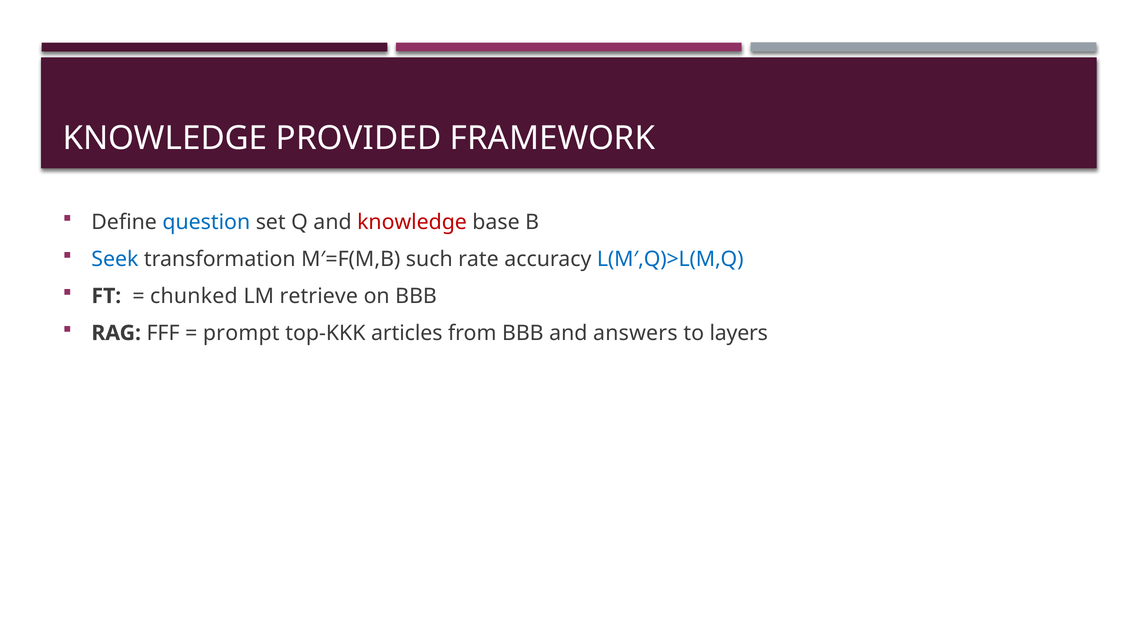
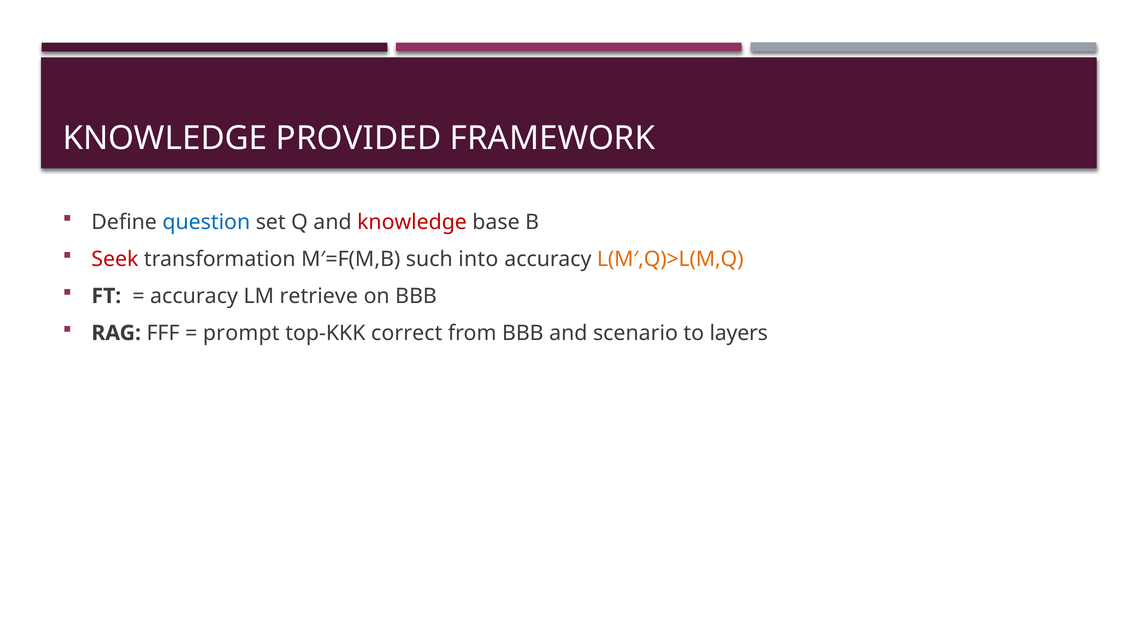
Seek colour: blue -> red
rate: rate -> into
L(M′,Q)>L(M,Q colour: blue -> orange
chunked at (194, 296): chunked -> accuracy
articles: articles -> correct
answers: answers -> scenario
